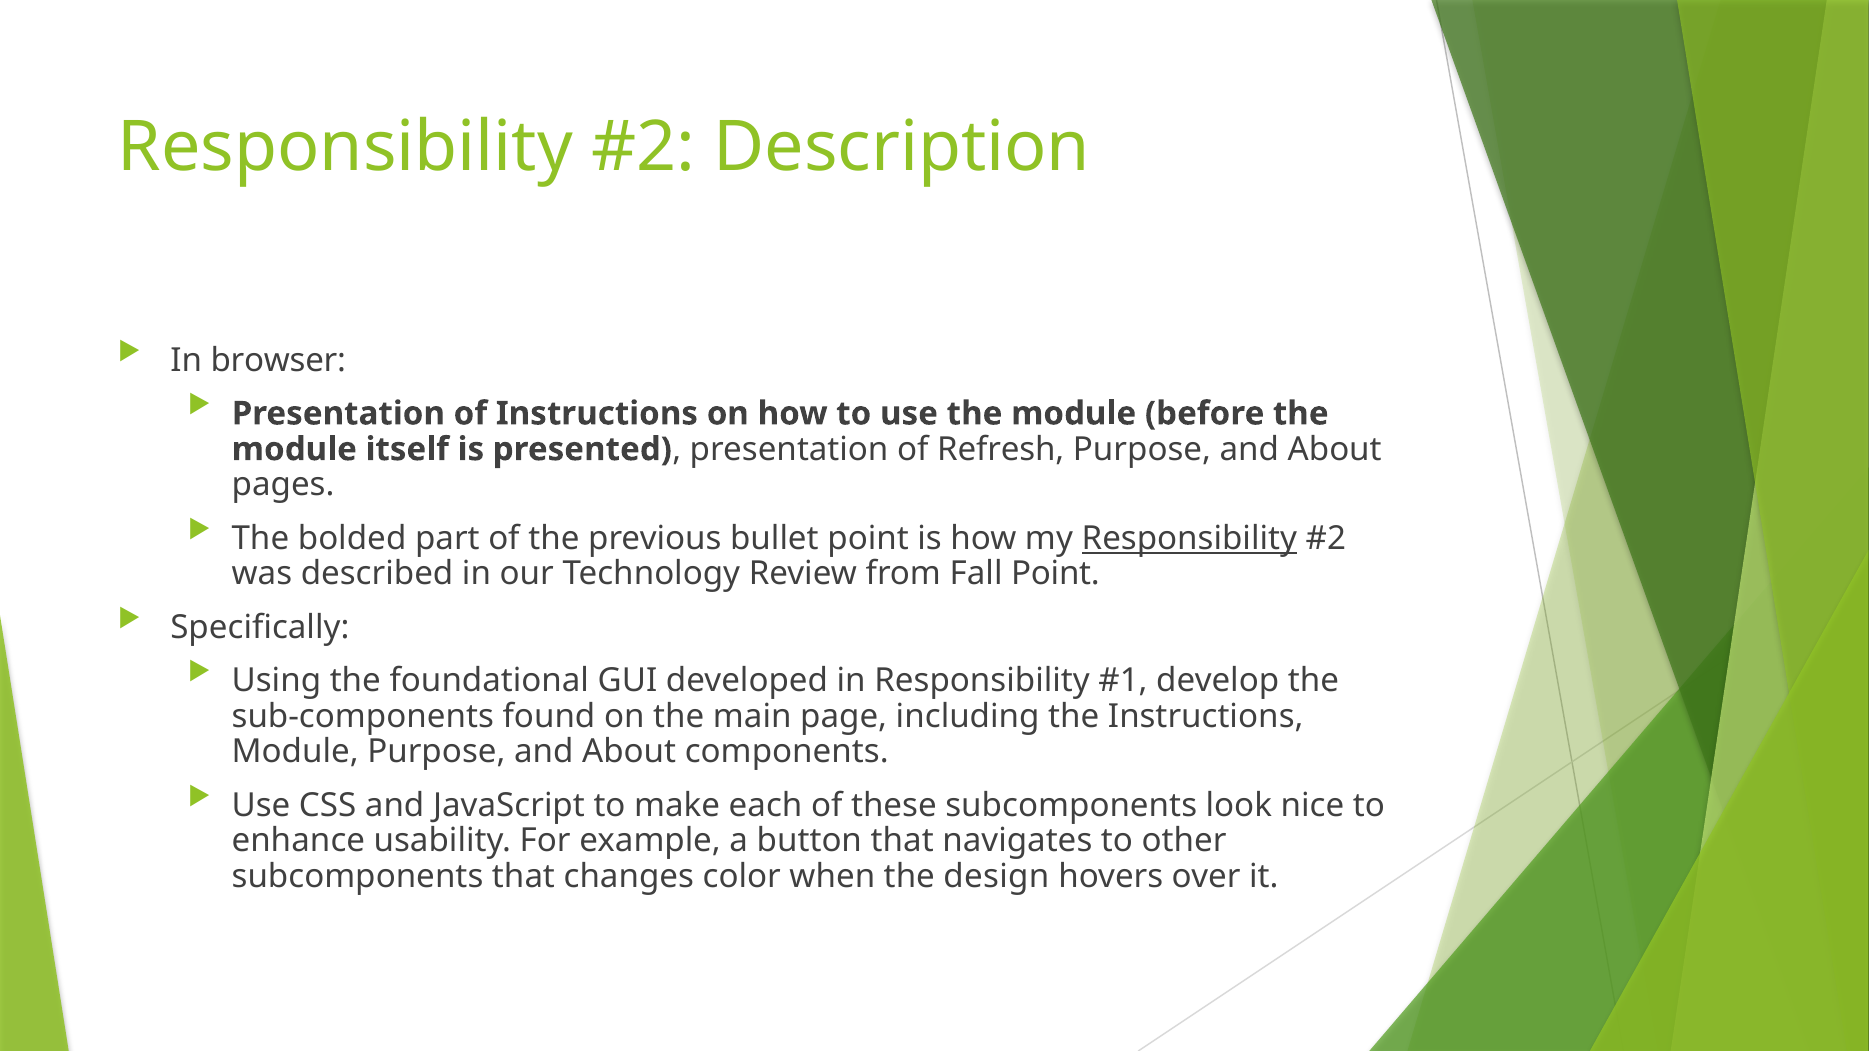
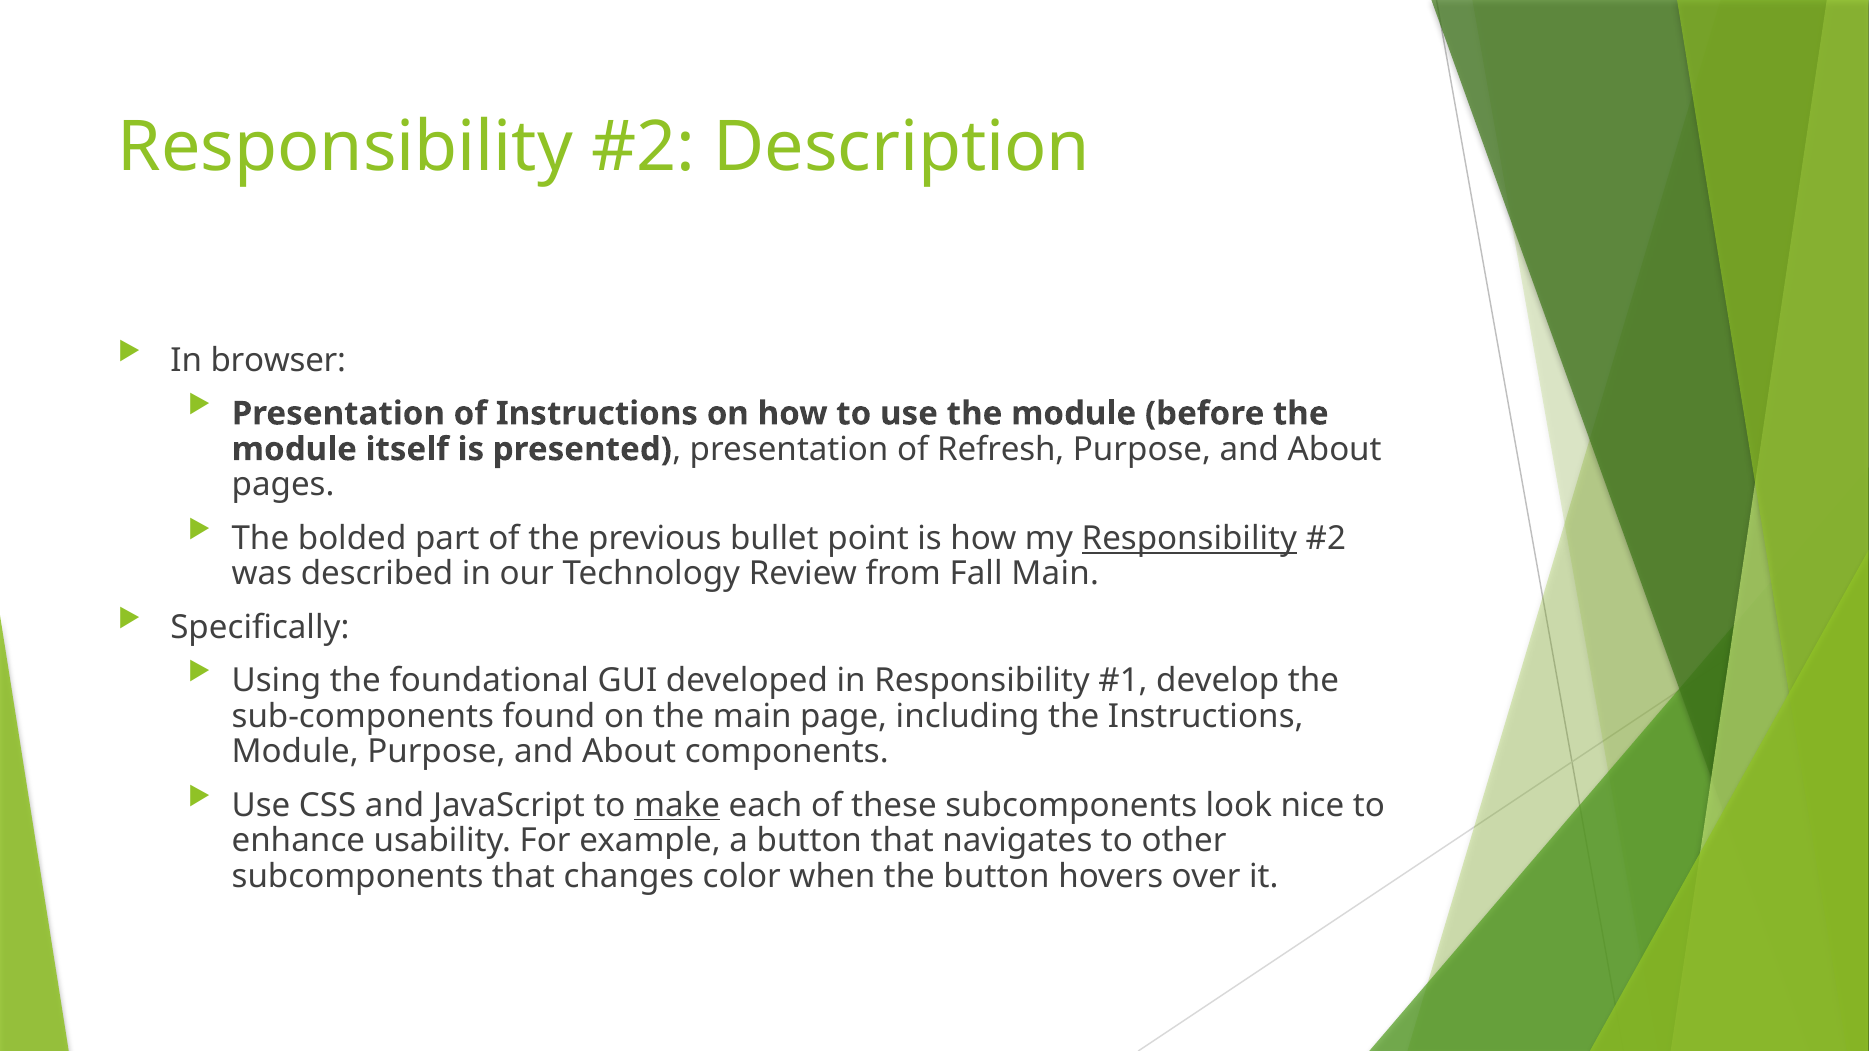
Fall Point: Point -> Main
make underline: none -> present
the design: design -> button
